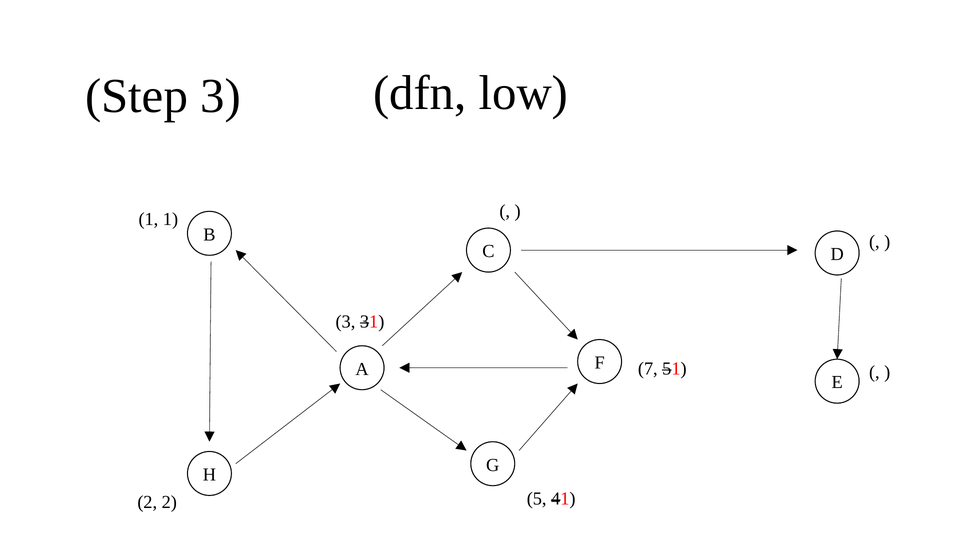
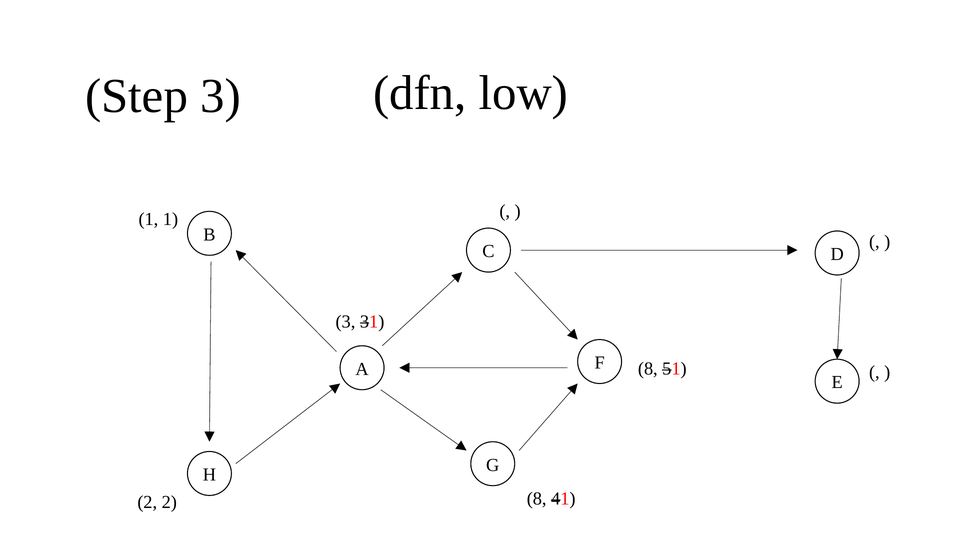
7 at (648, 369): 7 -> 8
5 at (537, 498): 5 -> 8
